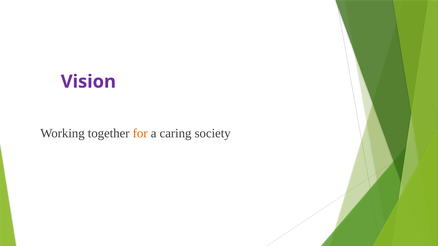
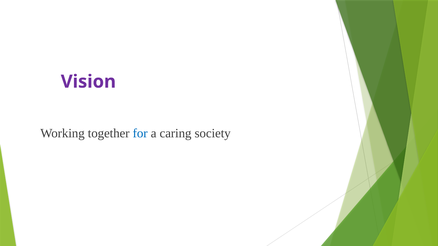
for colour: orange -> blue
